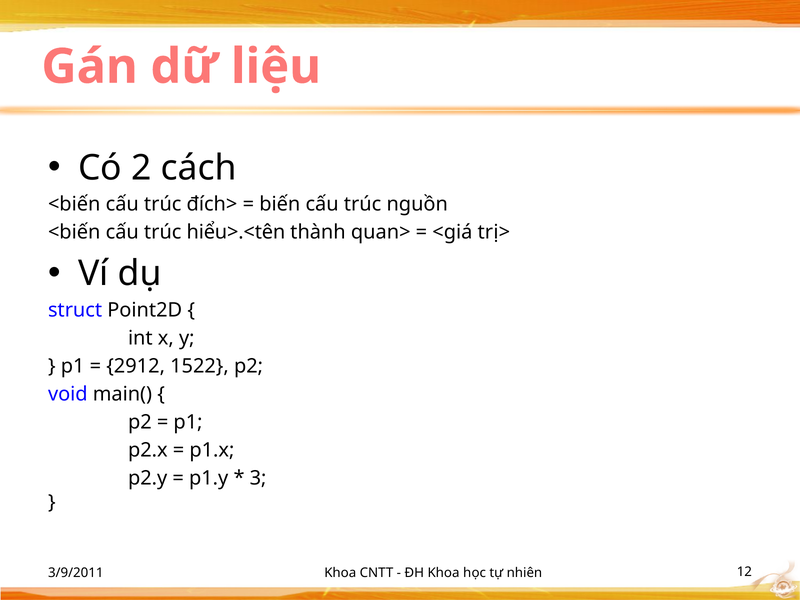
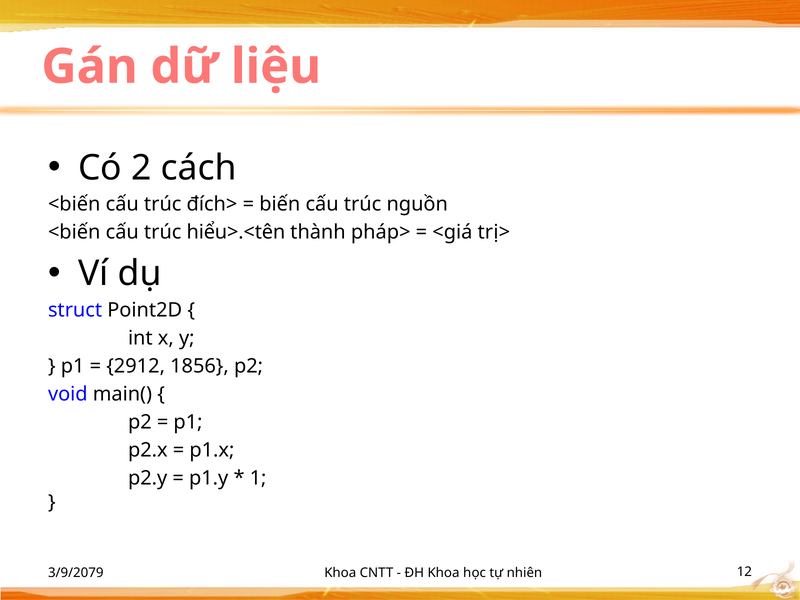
quan>: quan> -> pháp>
1522: 1522 -> 1856
3: 3 -> 1
3/9/2011: 3/9/2011 -> 3/9/2079
